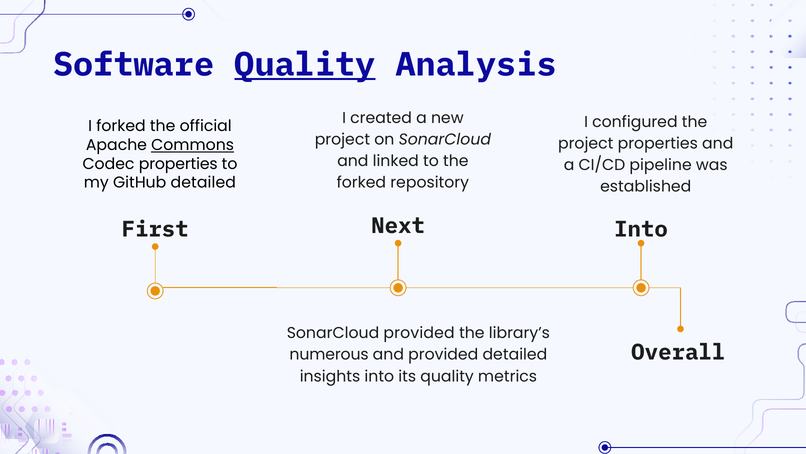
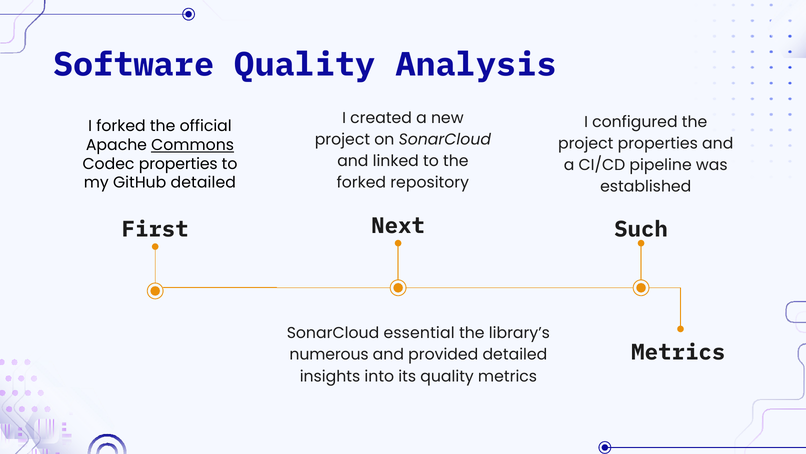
Quality at (305, 65) underline: present -> none
Next Into: Into -> Such
SonarCloud provided: provided -> essential
Overall at (678, 352): Overall -> Metrics
